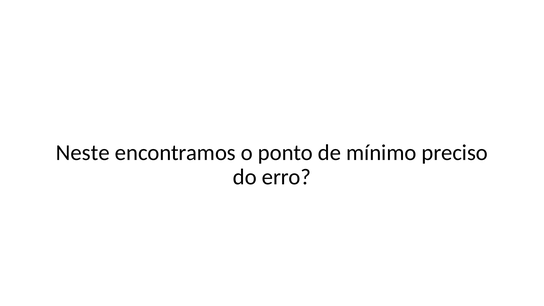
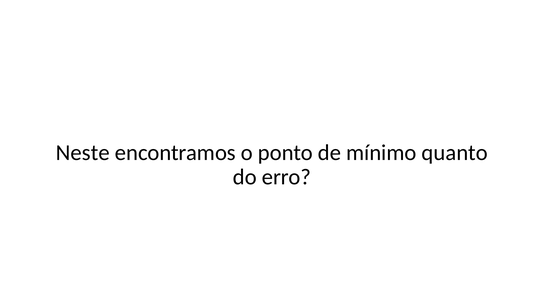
preciso: preciso -> quanto
